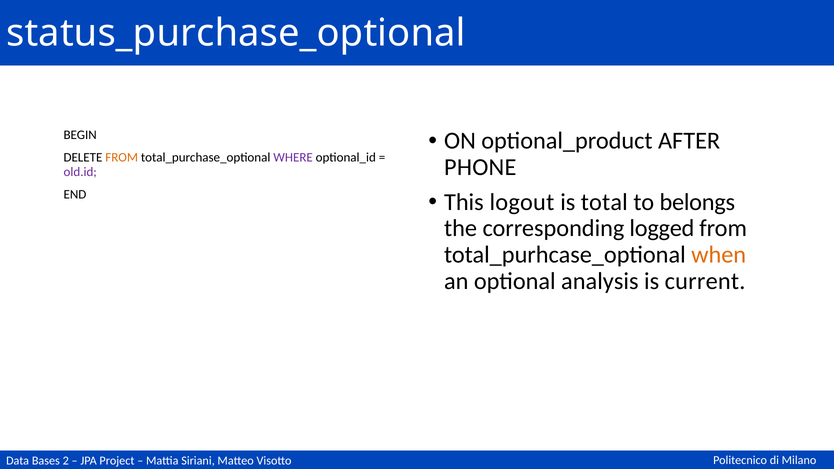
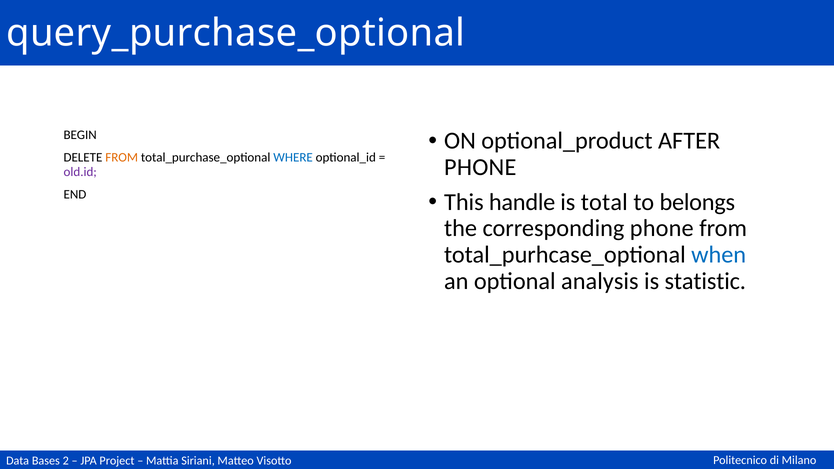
status_purchase_optional: status_purchase_optional -> query_purchase_optional
WHERE colour: purple -> blue
logout: logout -> handle
corresponding logged: logged -> phone
when colour: orange -> blue
current: current -> statistic
